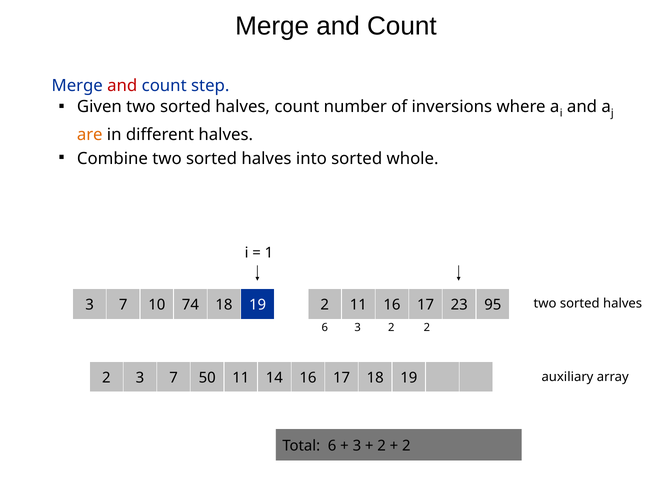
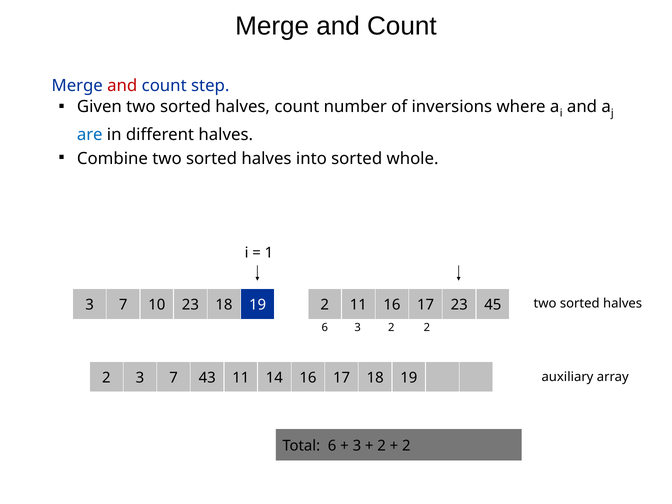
are colour: orange -> blue
10 74: 74 -> 23
95: 95 -> 45
50: 50 -> 43
